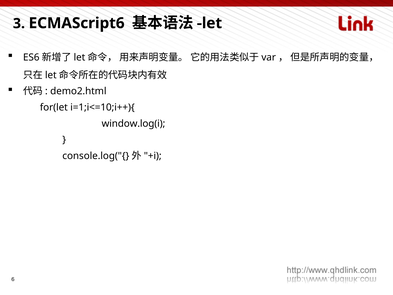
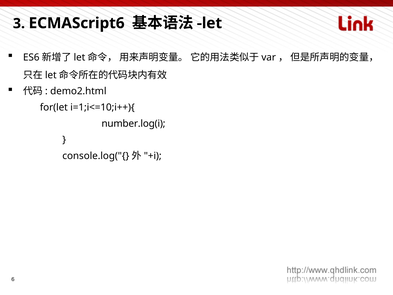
window.log(i: window.log(i -> number.log(i
